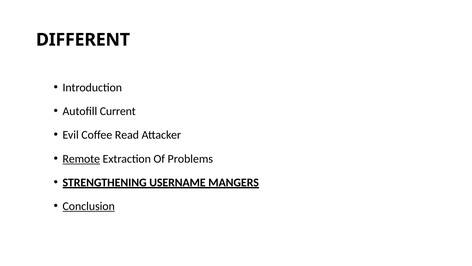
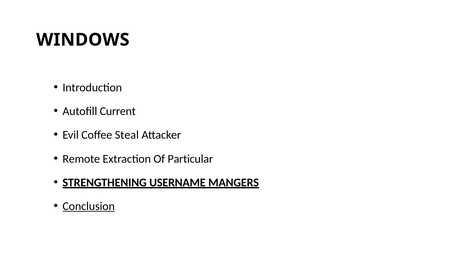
DIFFERENT: DIFFERENT -> WINDOWS
Read: Read -> Steal
Remote underline: present -> none
Problems: Problems -> Particular
